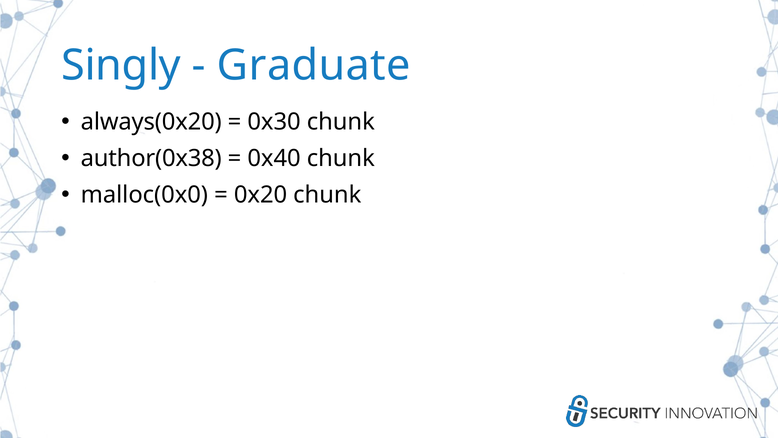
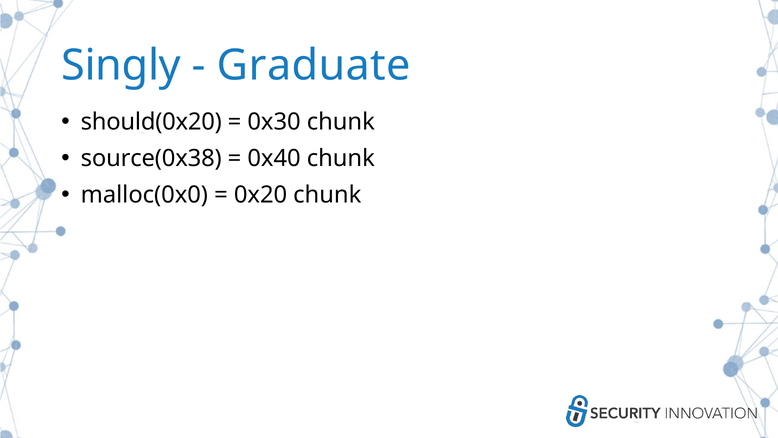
always(0x20: always(0x20 -> should(0x20
author(0x38: author(0x38 -> source(0x38
